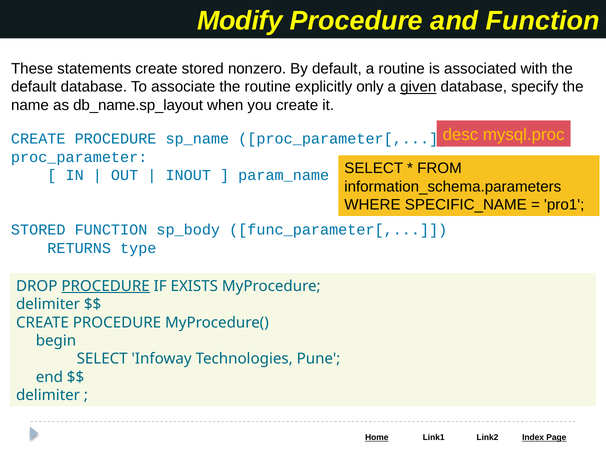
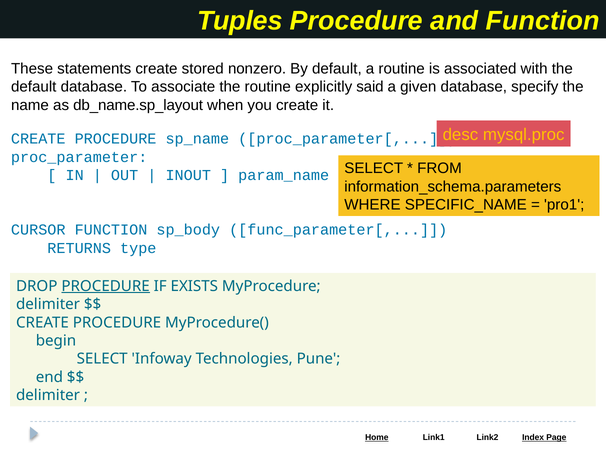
Modify: Modify -> Tuples
only: only -> said
given underline: present -> none
STORED at (38, 230): STORED -> CURSOR
